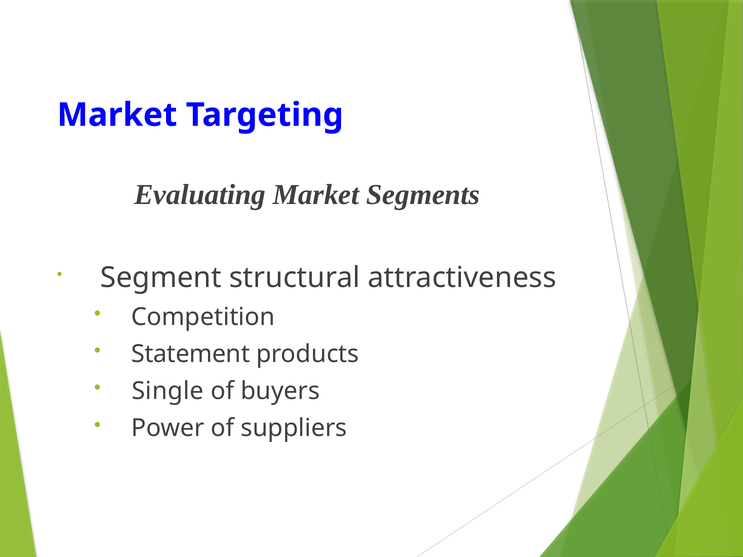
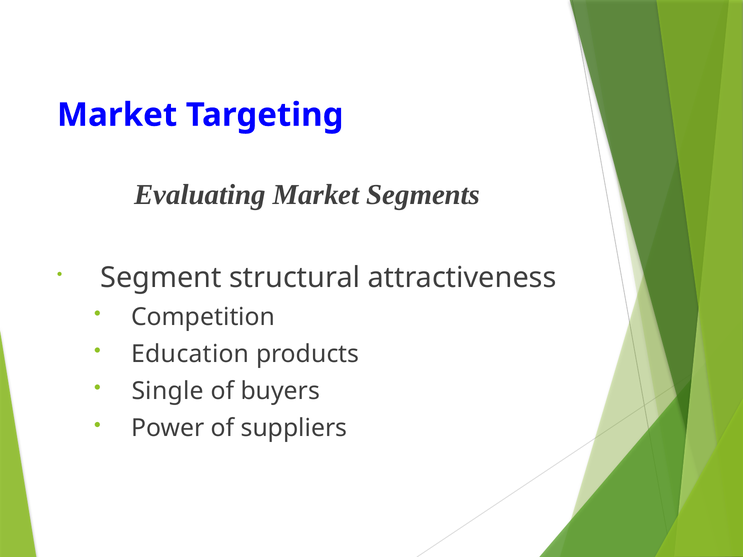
Statement: Statement -> Education
